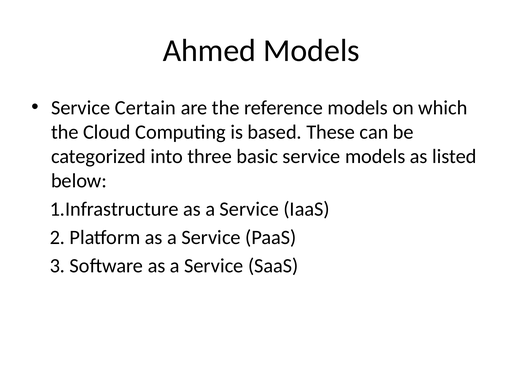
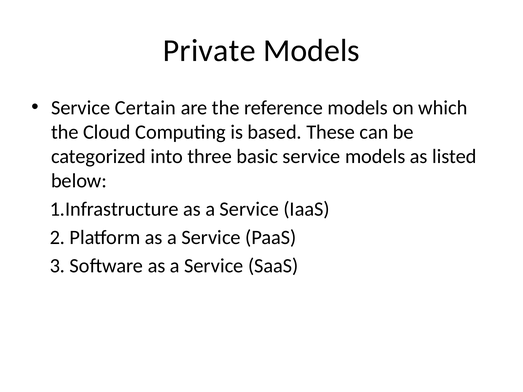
Ahmed: Ahmed -> Private
